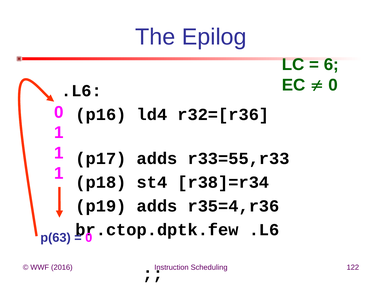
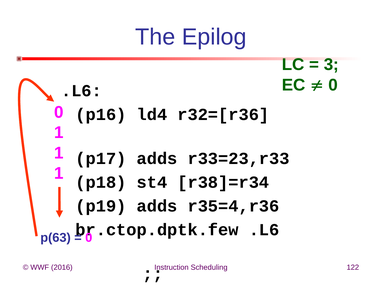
6: 6 -> 3
r33=55,r33: r33=55,r33 -> r33=23,r33
